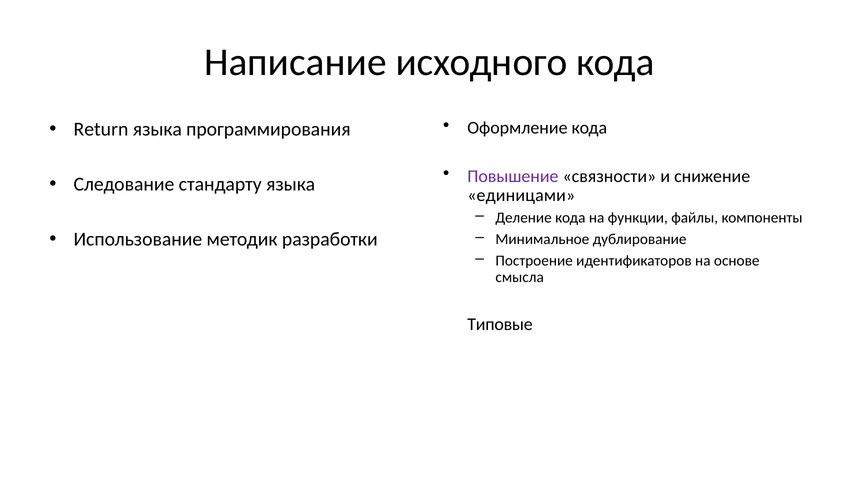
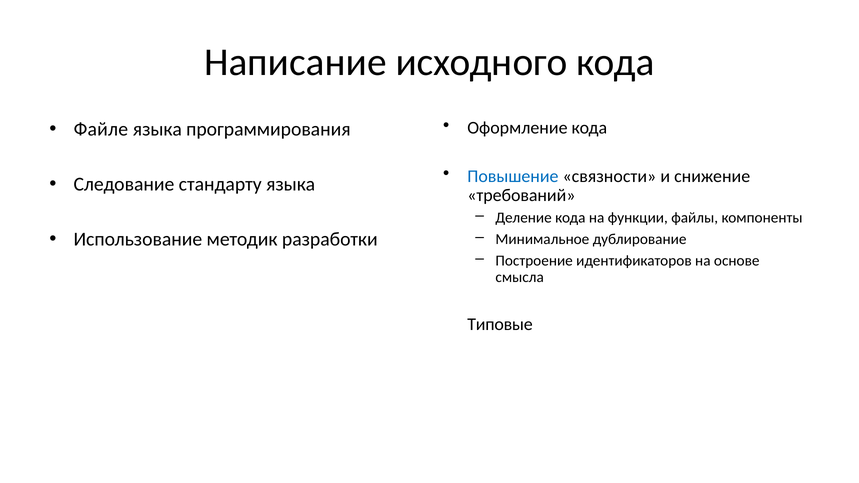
Return: Return -> Файле
Повышение colour: purple -> blue
единицами: единицами -> требований
